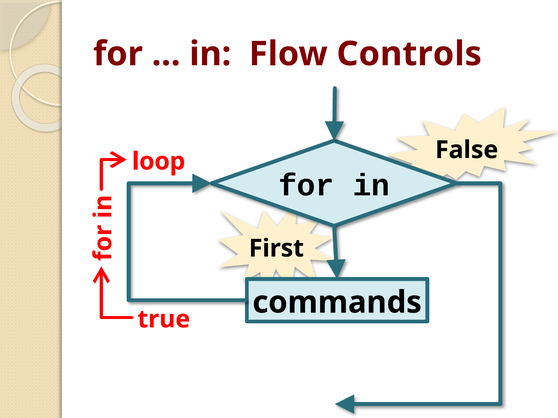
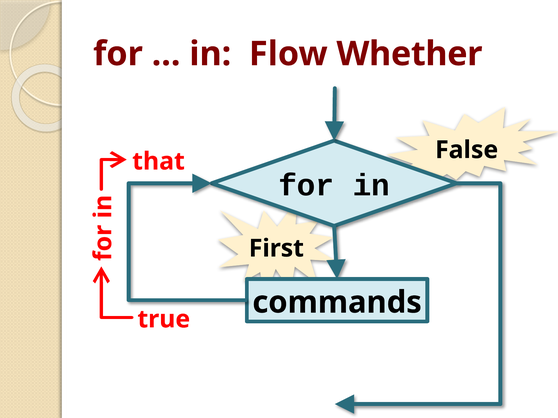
Controls: Controls -> Whether
loop: loop -> that
